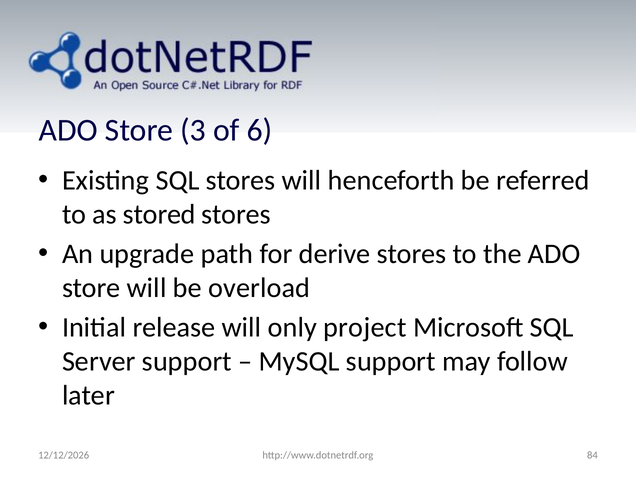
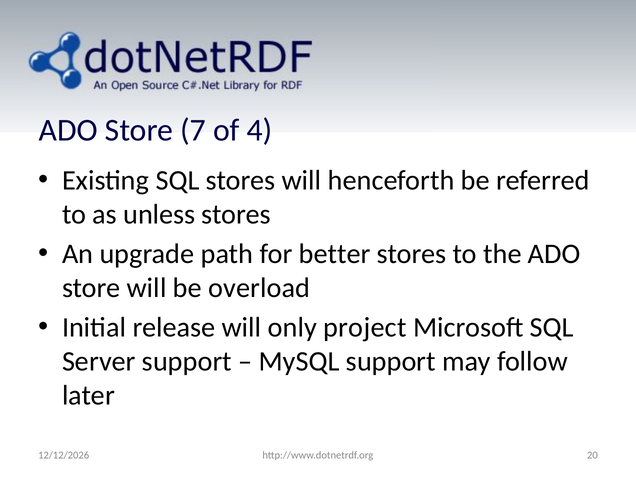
3: 3 -> 7
6: 6 -> 4
stored: stored -> unless
derive: derive -> better
84: 84 -> 20
